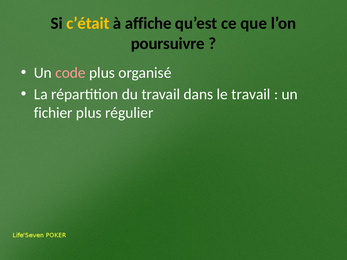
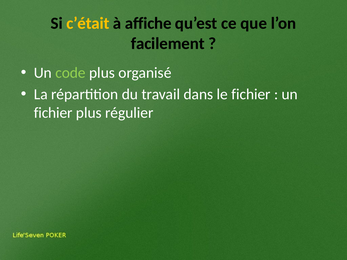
poursuivre: poursuivre -> facilement
code colour: pink -> light green
le travail: travail -> fichier
